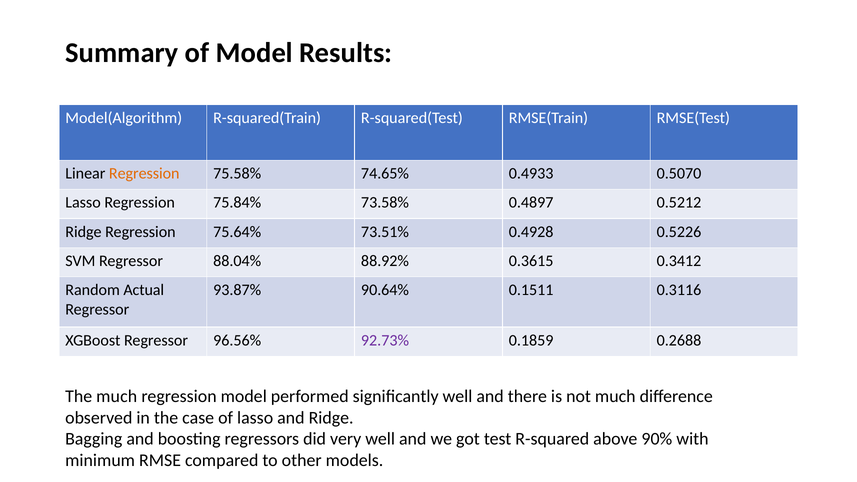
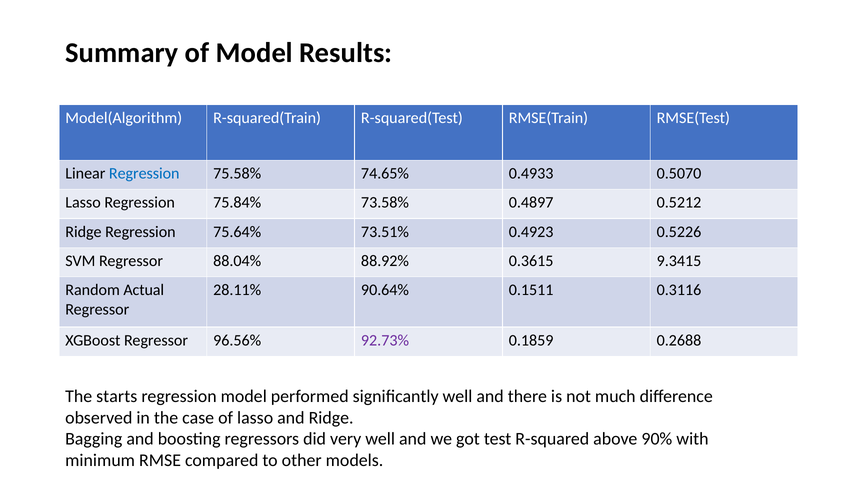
Regression at (144, 173) colour: orange -> blue
0.4928: 0.4928 -> 0.4923
0.3412: 0.3412 -> 9.3415
93.87%: 93.87% -> 28.11%
The much: much -> starts
